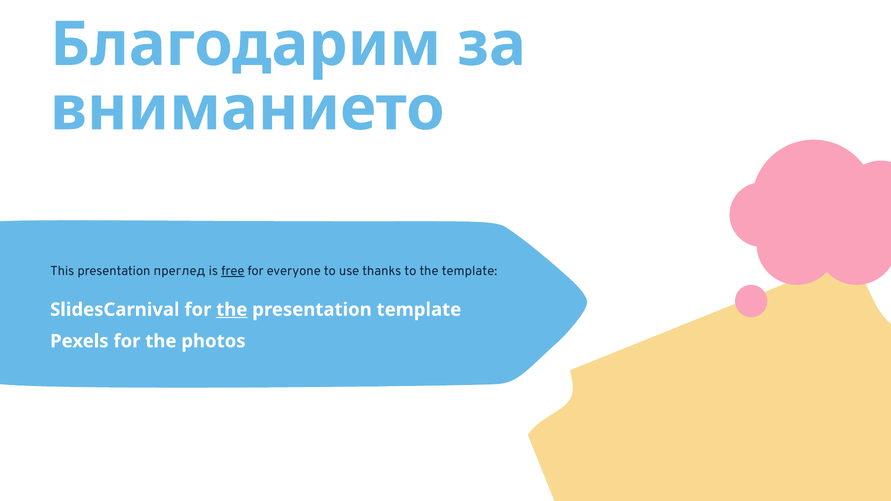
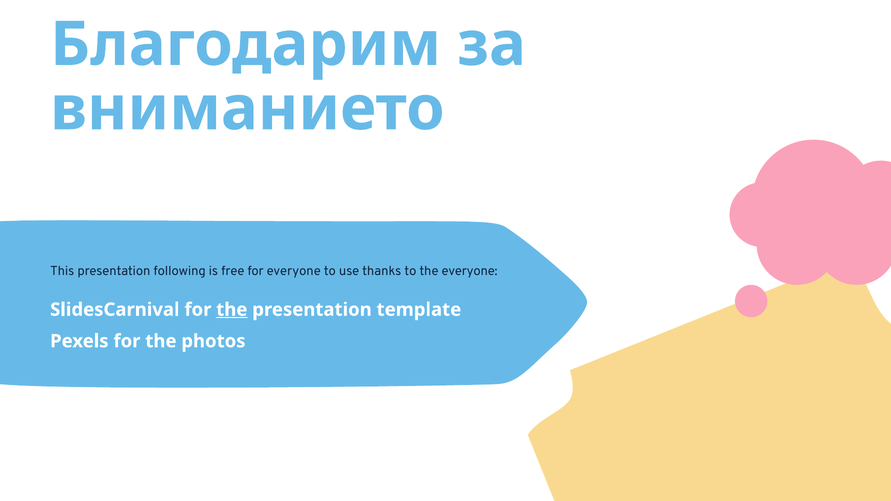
преглед: преглед -> following
free underline: present -> none
the template: template -> everyone
